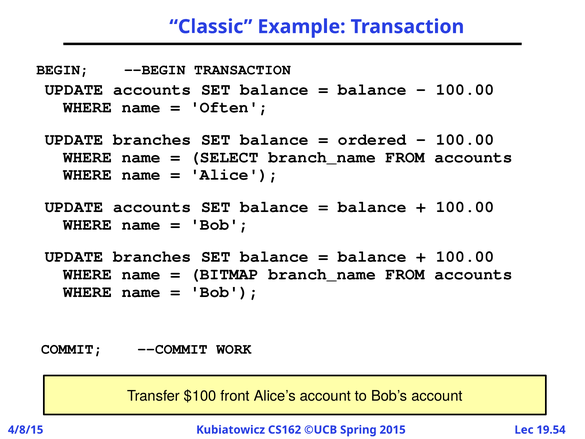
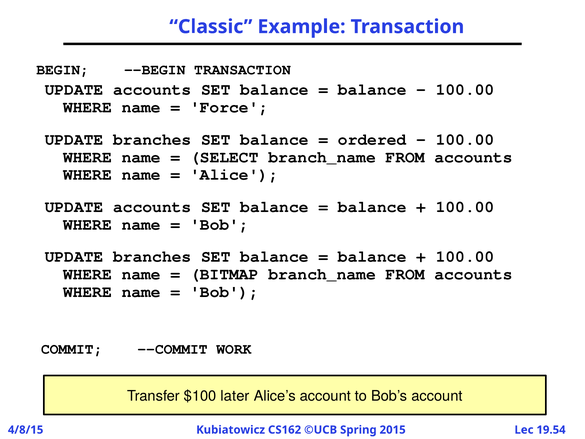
Often: Often -> Force
front: front -> later
